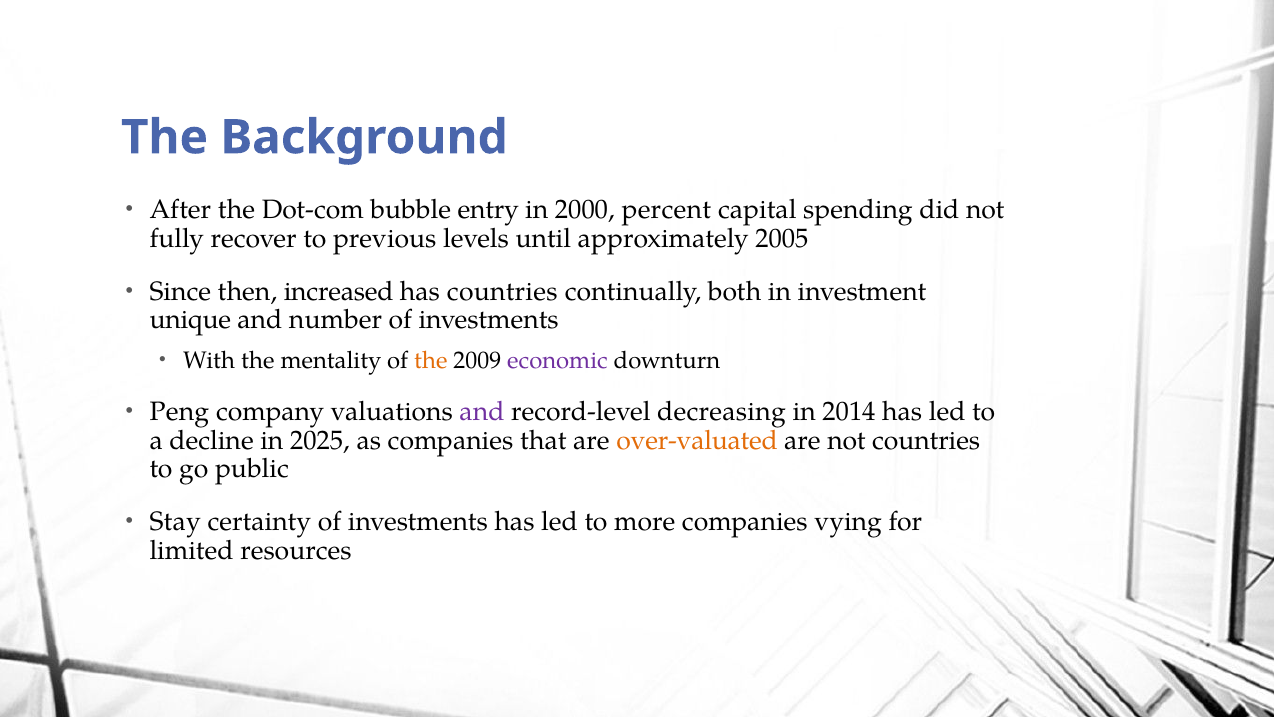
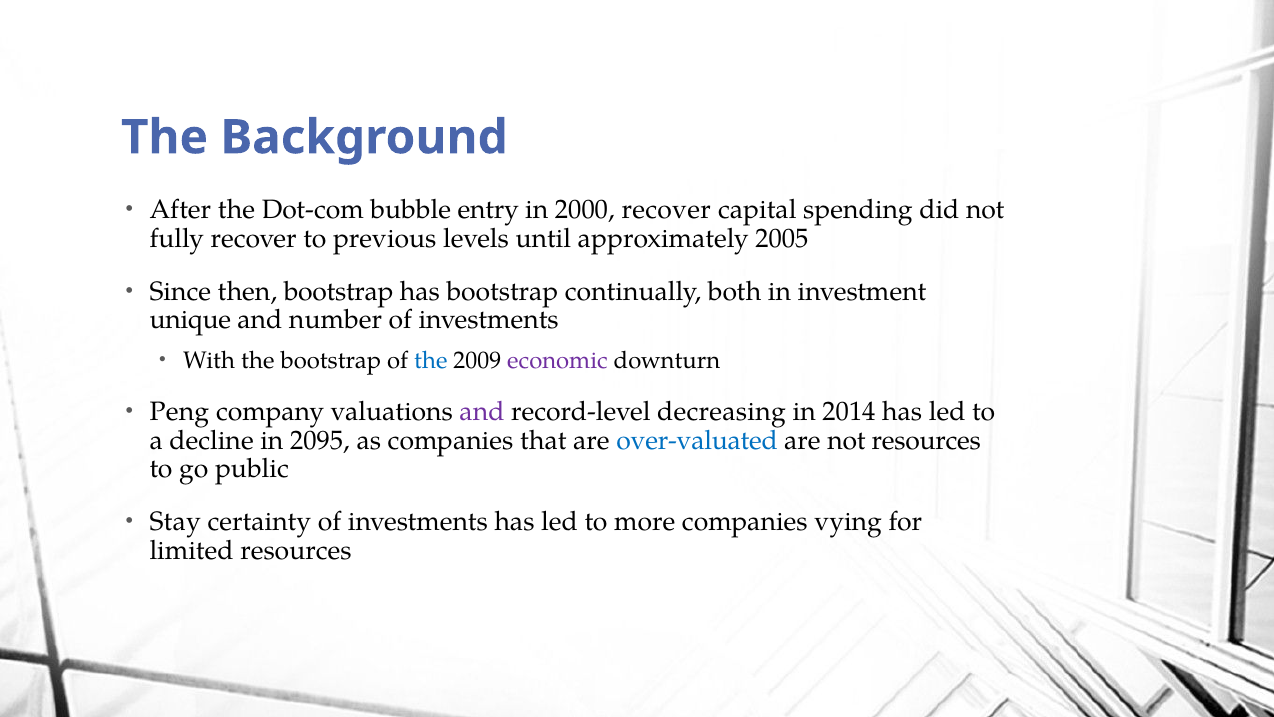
2000 percent: percent -> recover
then increased: increased -> bootstrap
has countries: countries -> bootstrap
the mentality: mentality -> bootstrap
the at (431, 361) colour: orange -> blue
2025: 2025 -> 2095
over-valuated colour: orange -> blue
not countries: countries -> resources
